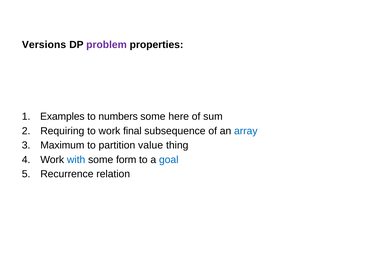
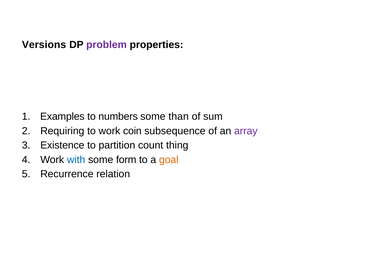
here: here -> than
final: final -> coin
array colour: blue -> purple
Maximum: Maximum -> Existence
value: value -> count
goal colour: blue -> orange
